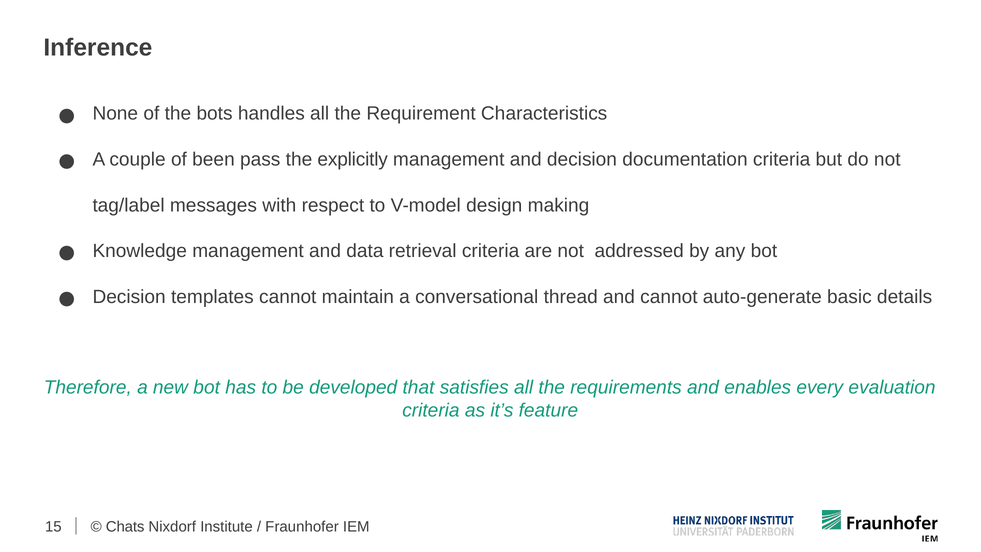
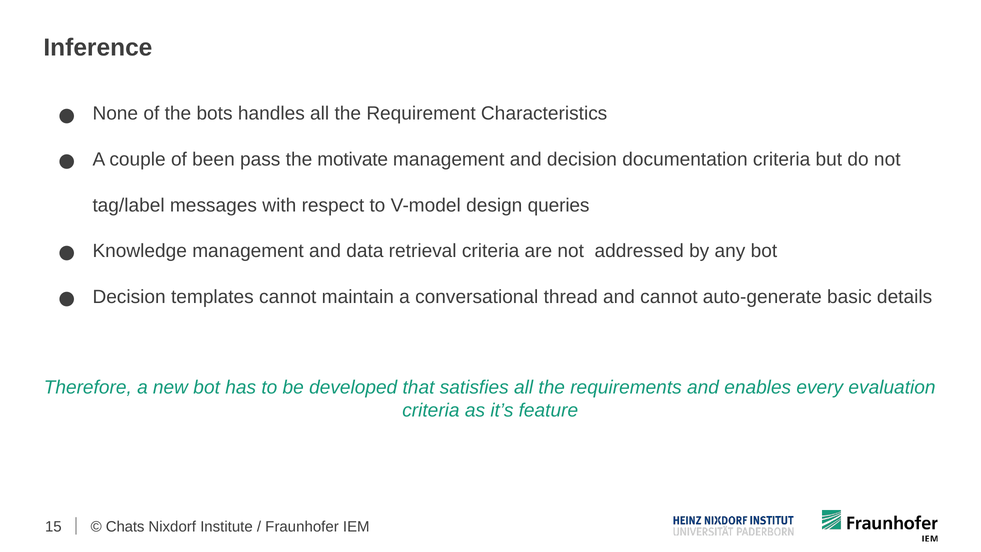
explicitly: explicitly -> motivate
making: making -> queries
